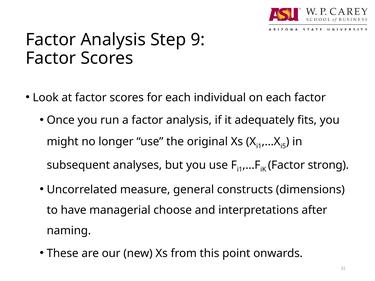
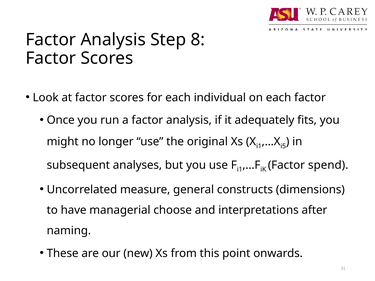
9: 9 -> 8
strong: strong -> spend
